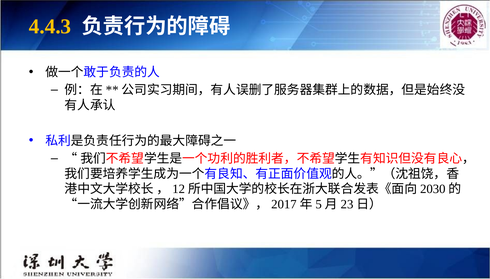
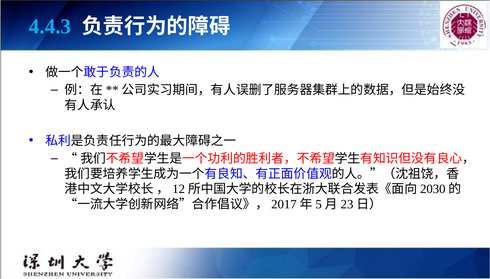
4.4.3 colour: yellow -> light blue
